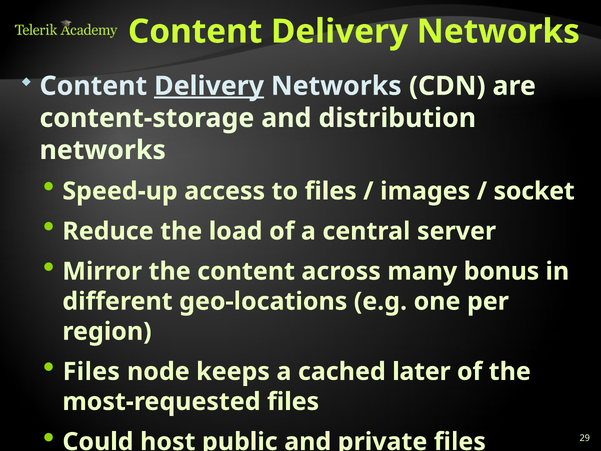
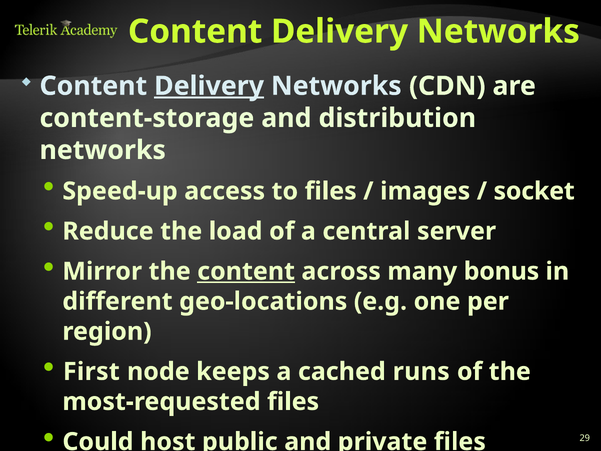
content at (246, 271) underline: none -> present
Files at (91, 371): Files -> First
later: later -> runs
